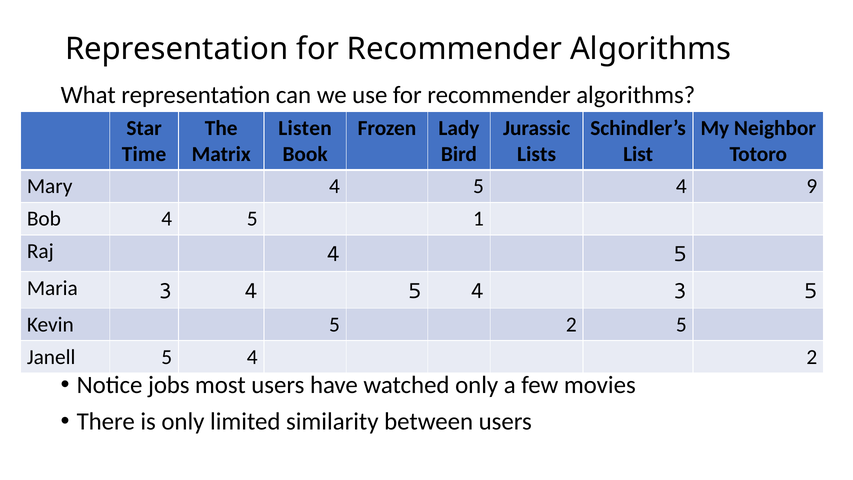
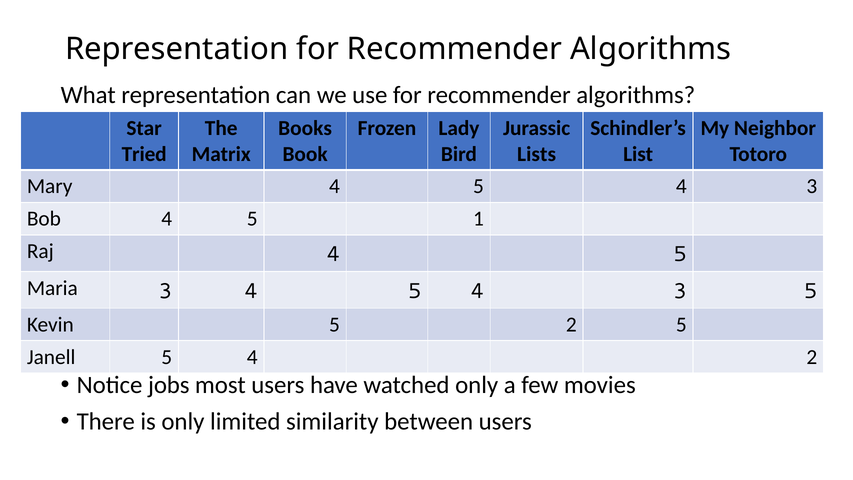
Listen: Listen -> Books
Time: Time -> Tried
9 at (812, 186): 9 -> 3
